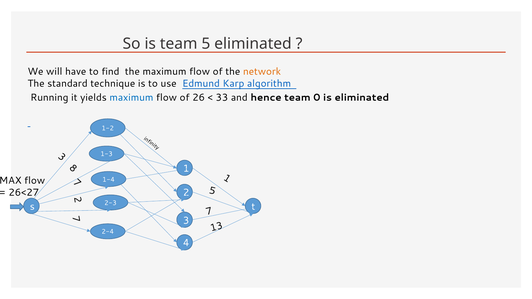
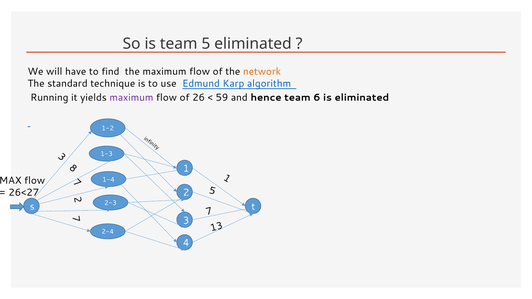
maximum at (131, 98) colour: blue -> purple
33: 33 -> 59
0: 0 -> 6
